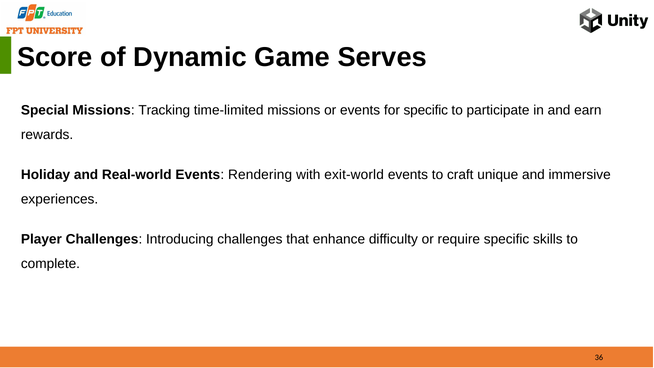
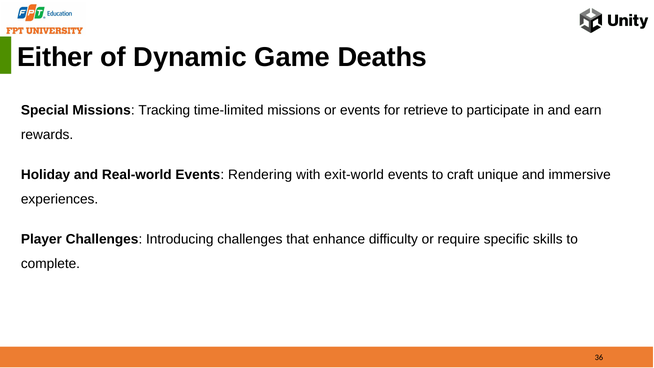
Score: Score -> Either
Serves: Serves -> Deaths
for specific: specific -> retrieve
